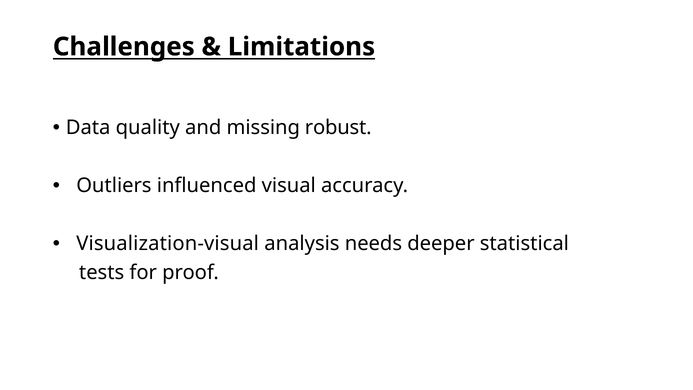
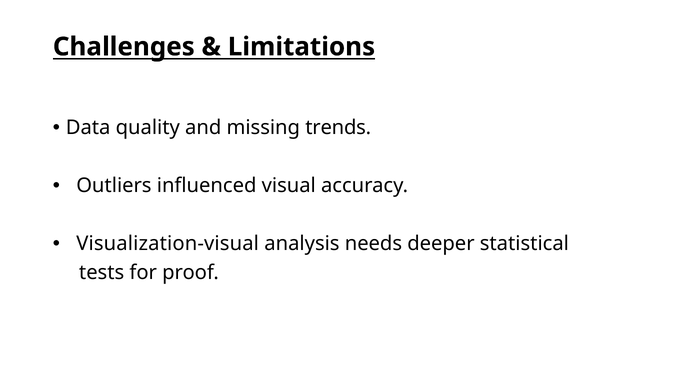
robust: robust -> trends
